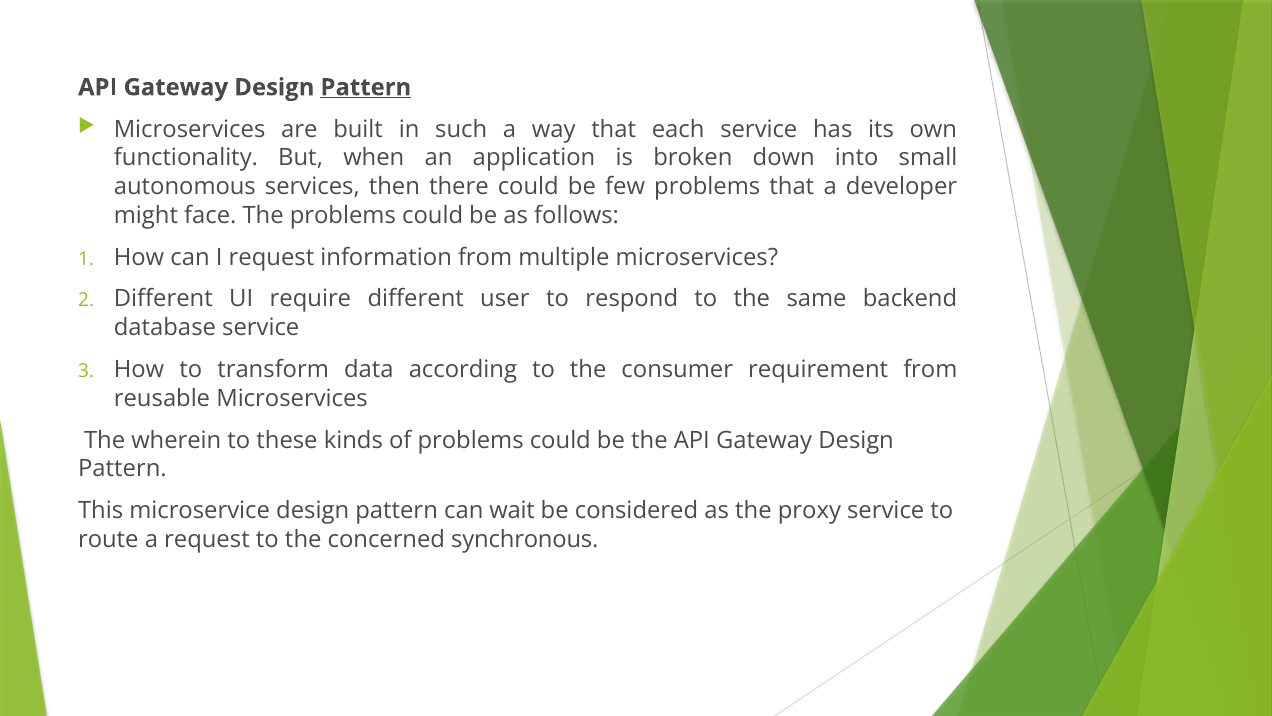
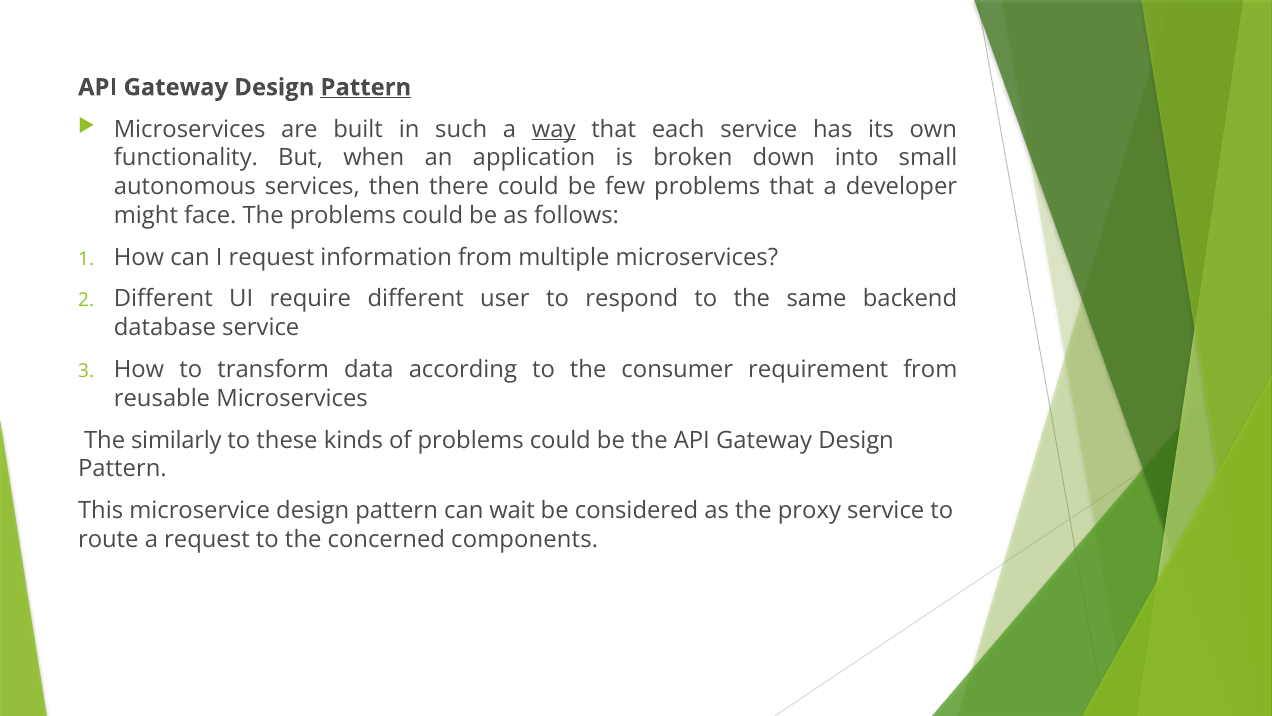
way underline: none -> present
wherein: wherein -> similarly
synchronous: synchronous -> components
